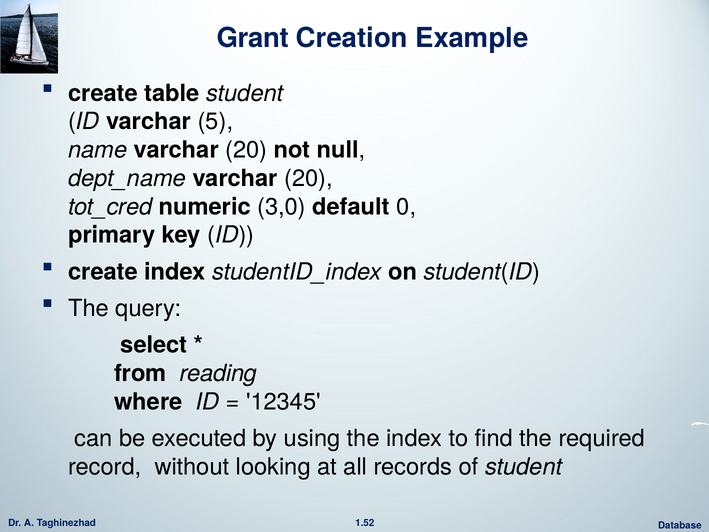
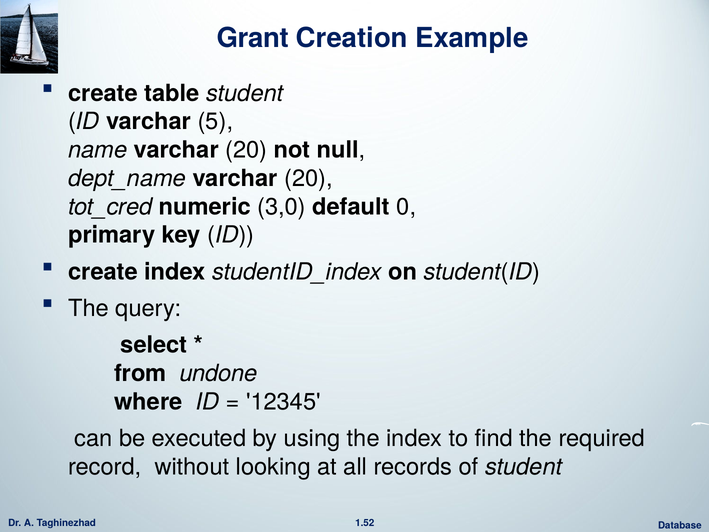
reading: reading -> undone
